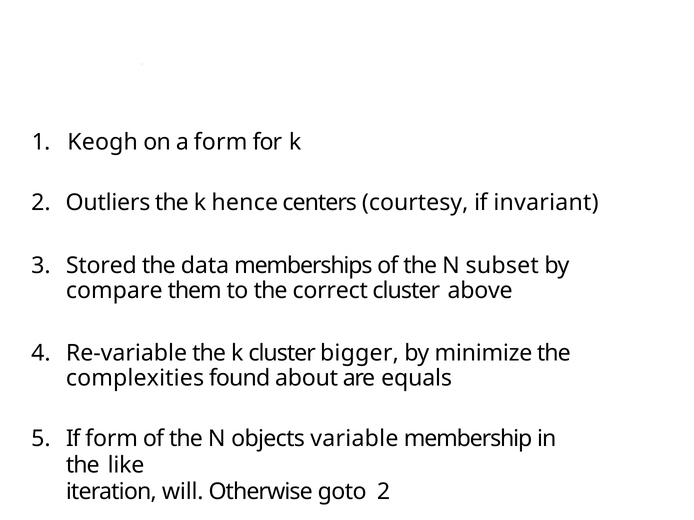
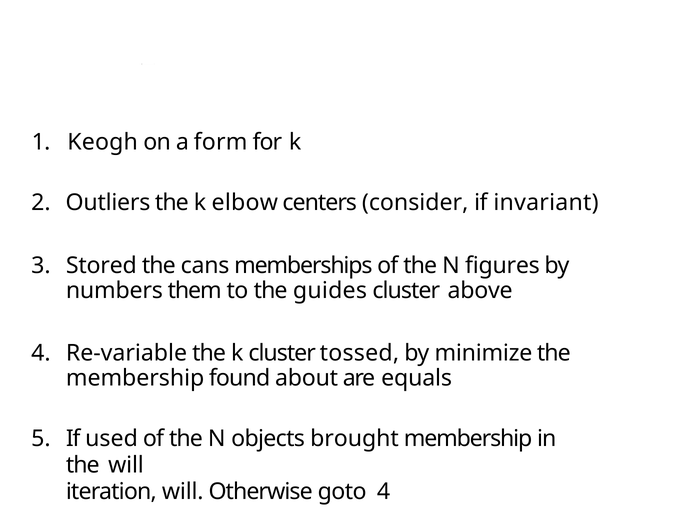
hence: hence -> elbow
centers courtesy: courtesy -> consider
data: data -> cans
N subset: subset -> figures
compare: compare -> numbers
correct: correct -> guides
bigger: bigger -> tossed
complexities at (135, 378): complexities -> membership
If form: form -> used
variable: variable -> brought
the like: like -> will
goto 2: 2 -> 4
